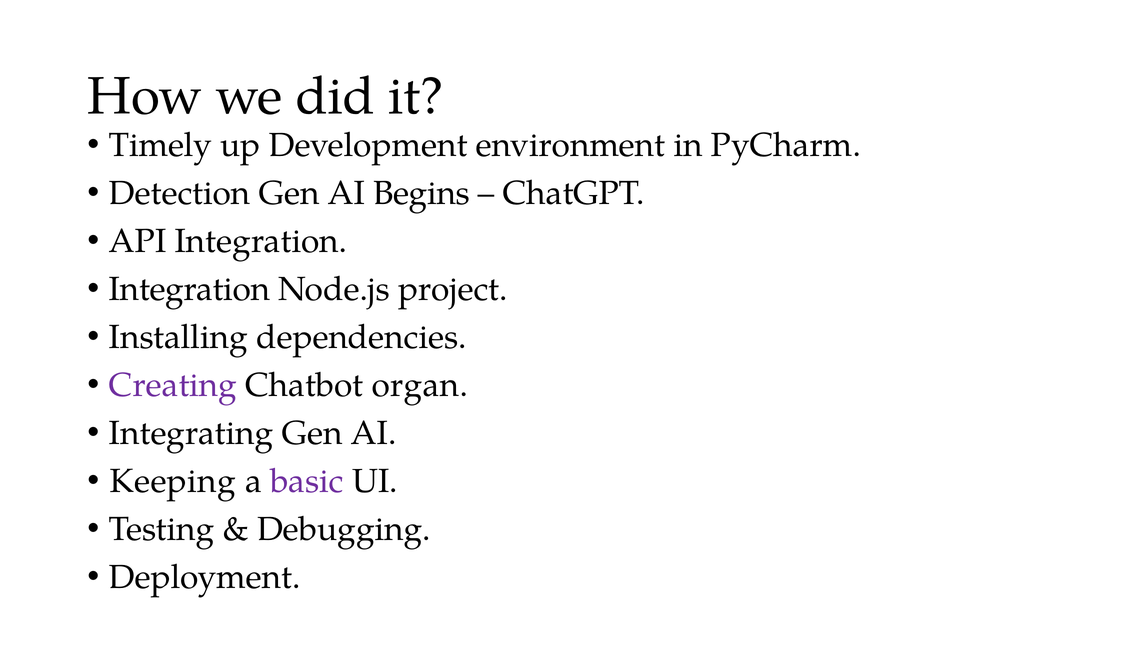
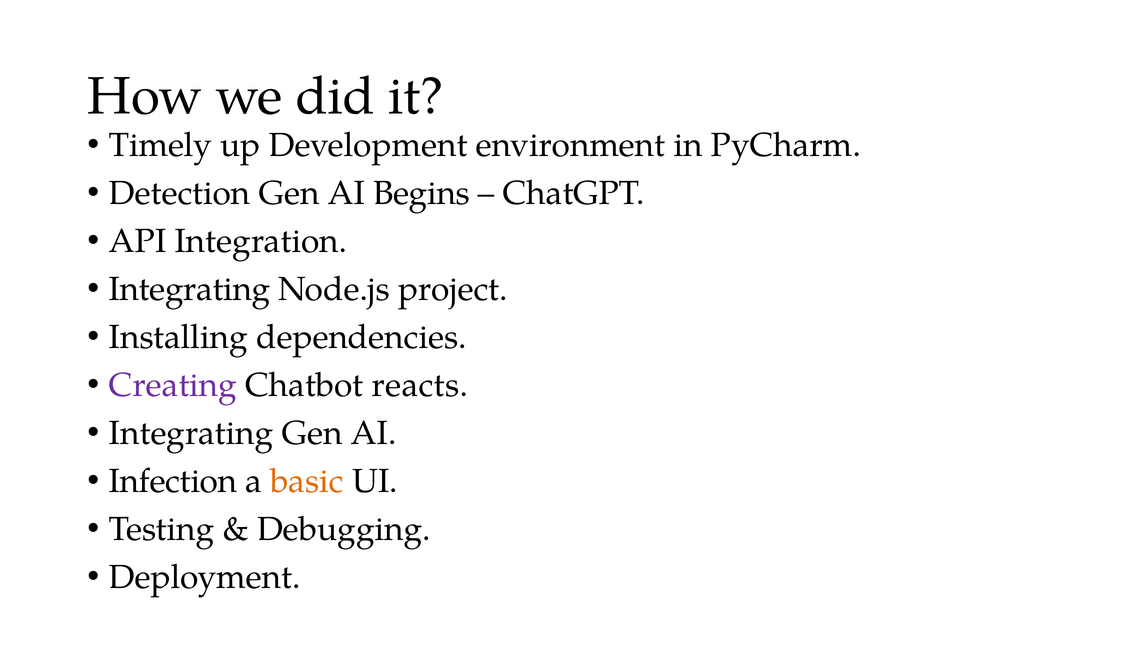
Integration at (190, 289): Integration -> Integrating
organ: organ -> reacts
Keeping: Keeping -> Infection
basic colour: purple -> orange
